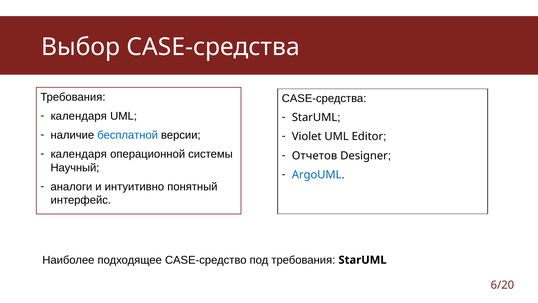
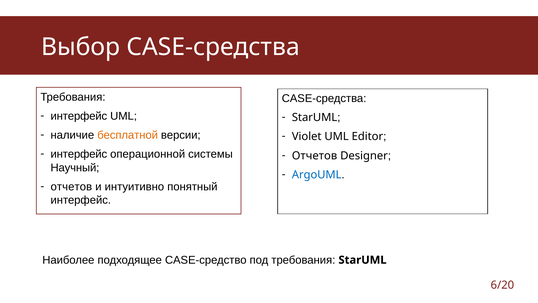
календаря at (79, 116): календаря -> интерфейс
бесплатной colour: blue -> orange
календаря at (79, 154): календаря -> интерфейс
аналоги at (71, 187): аналоги -> отчетов
